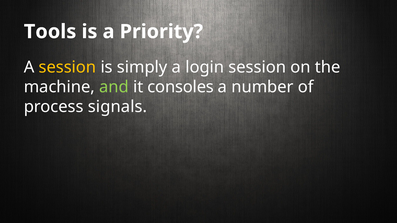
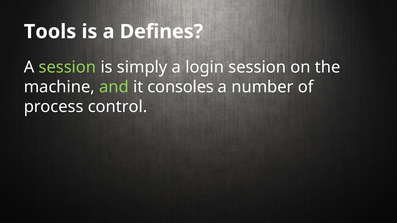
Priority: Priority -> Defines
session at (67, 67) colour: yellow -> light green
signals: signals -> control
